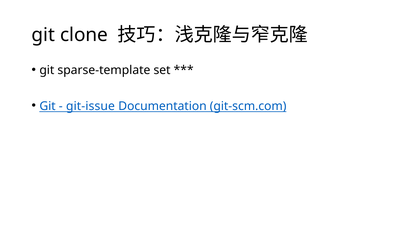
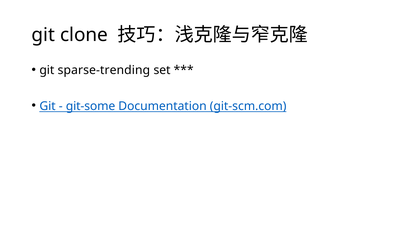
sparse-template: sparse-template -> sparse-trending
git-issue: git-issue -> git-some
